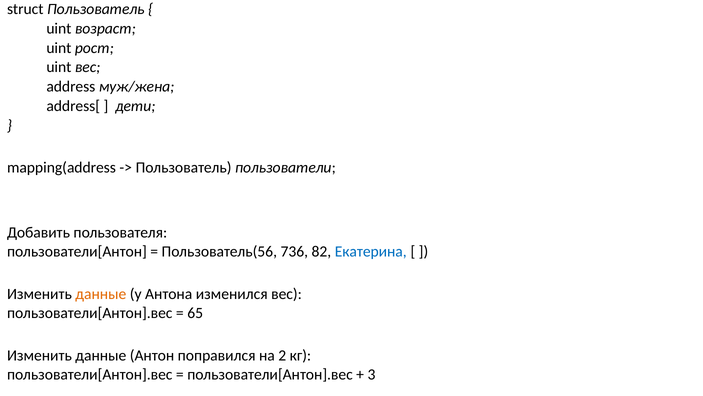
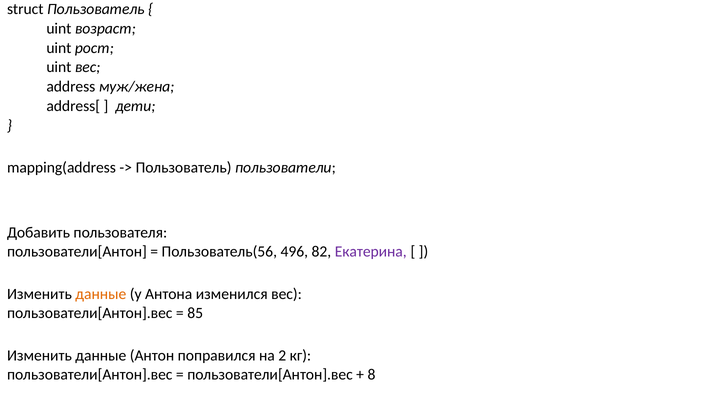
736: 736 -> 496
Екатерина colour: blue -> purple
65: 65 -> 85
3: 3 -> 8
